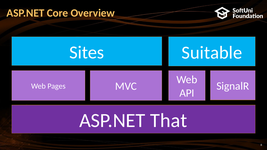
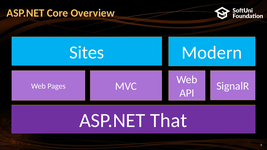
Suitable: Suitable -> Modern
